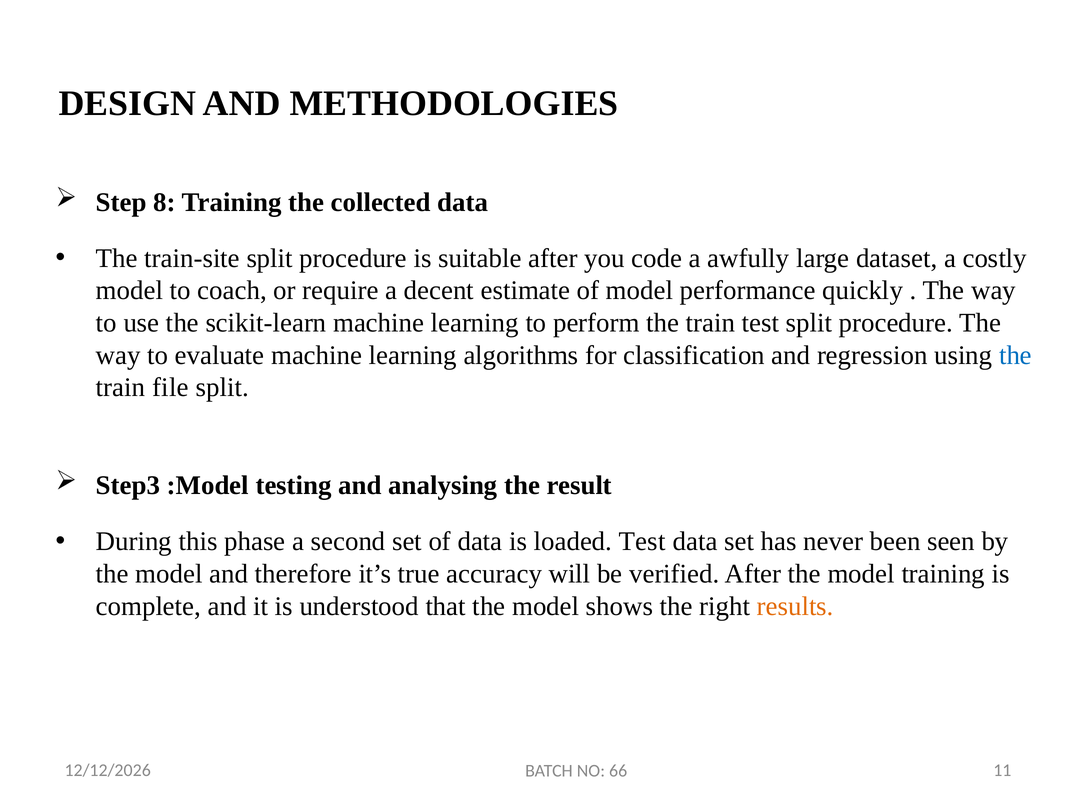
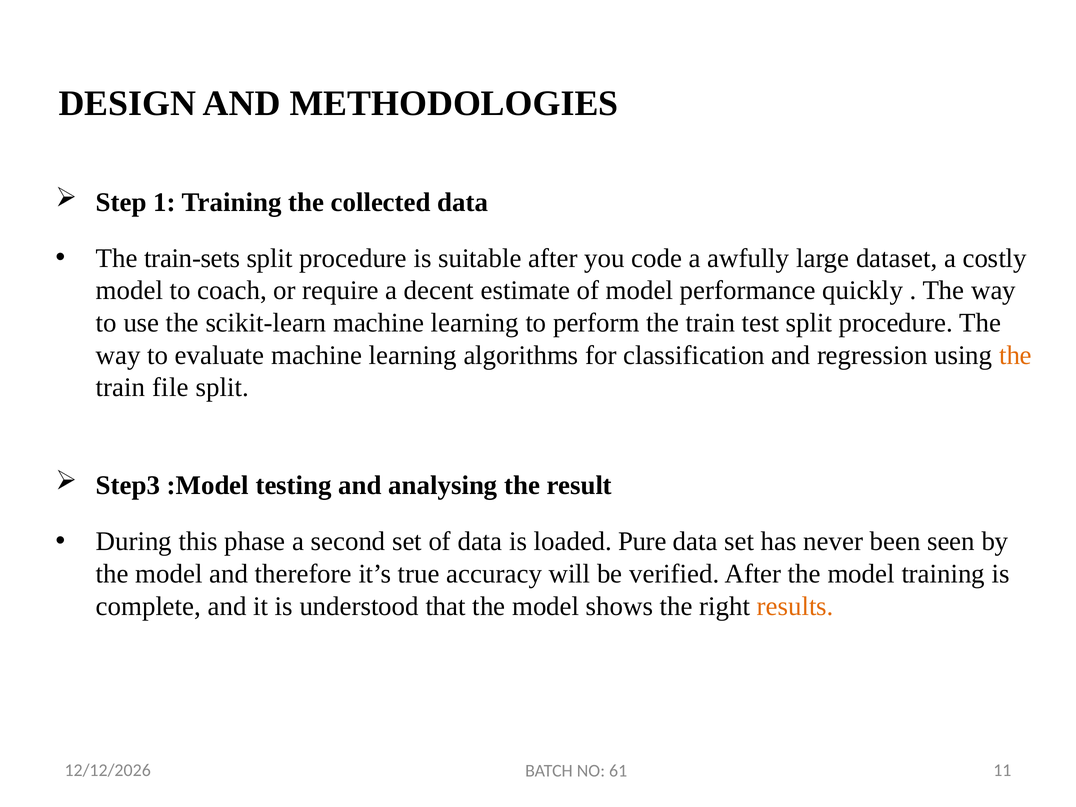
8: 8 -> 1
train-site: train-site -> train-sets
the at (1015, 355) colour: blue -> orange
loaded Test: Test -> Pure
66: 66 -> 61
